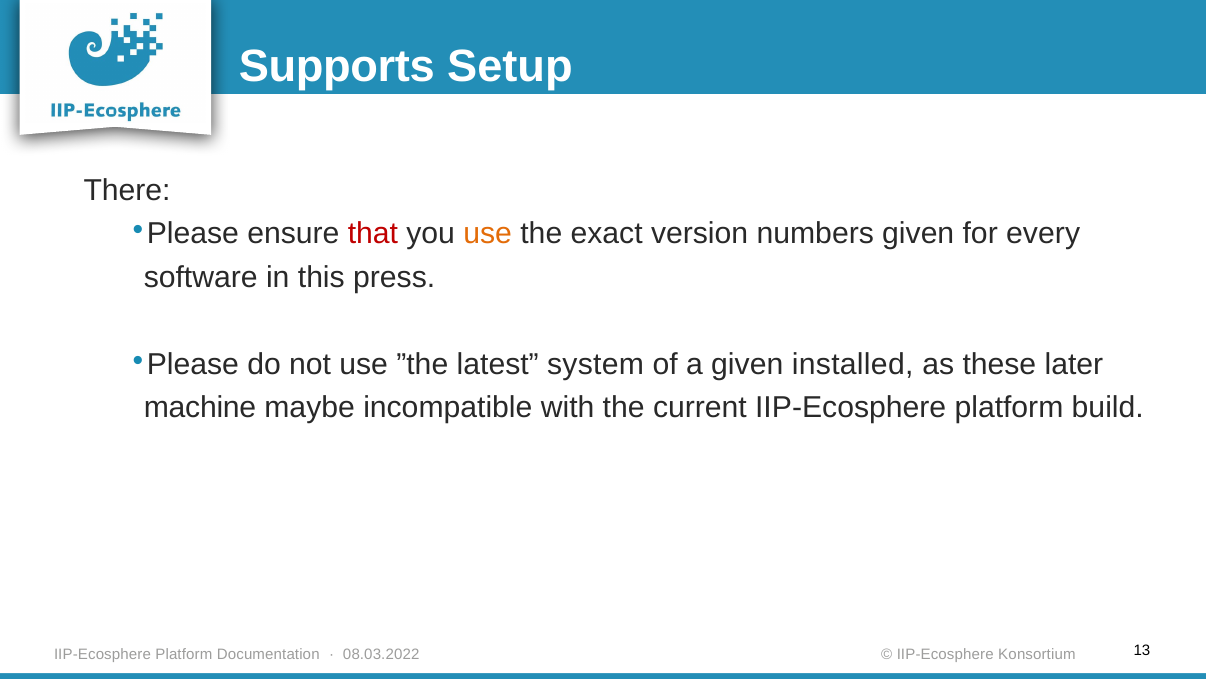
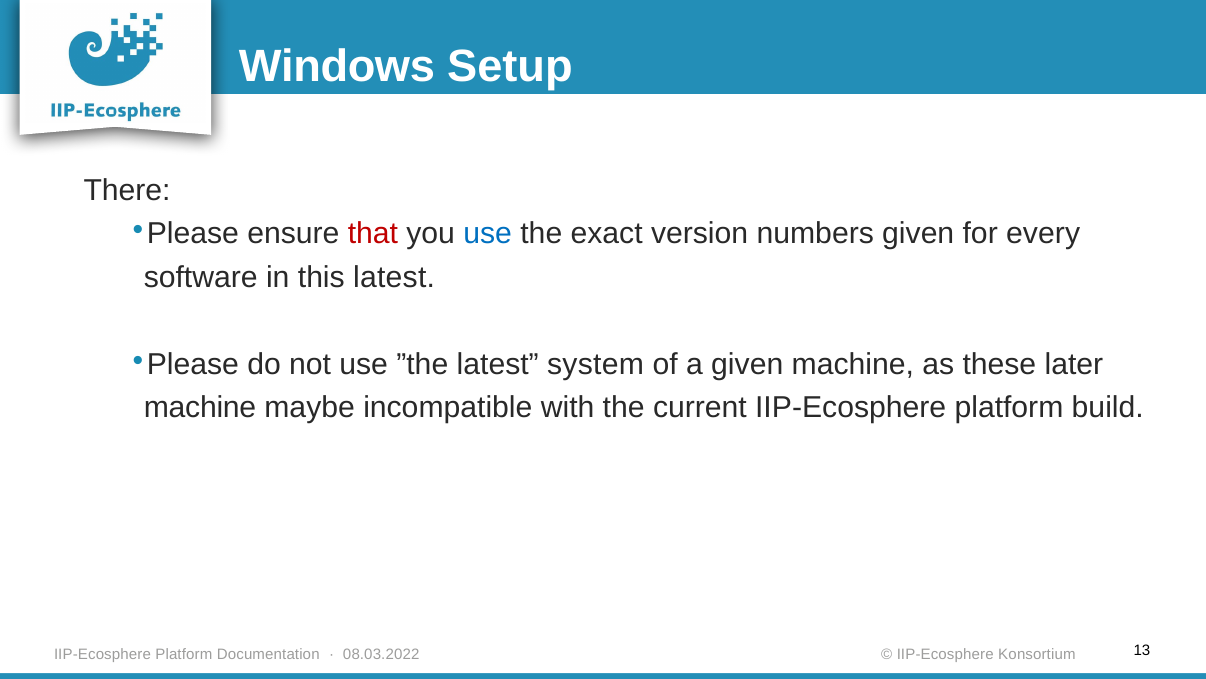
Supports: Supports -> Windows
use at (488, 234) colour: orange -> blue
this press: press -> latest
given installed: installed -> machine
